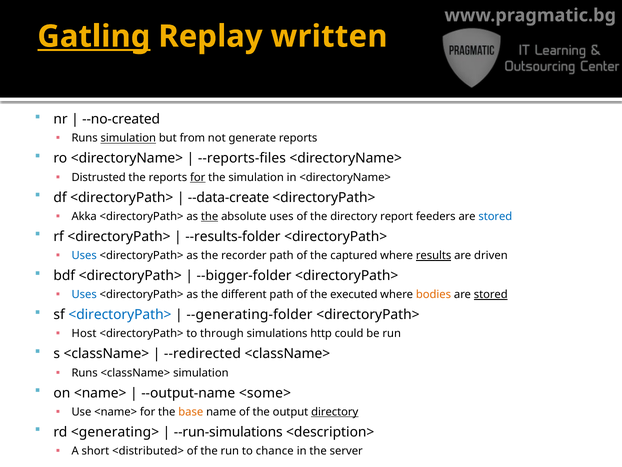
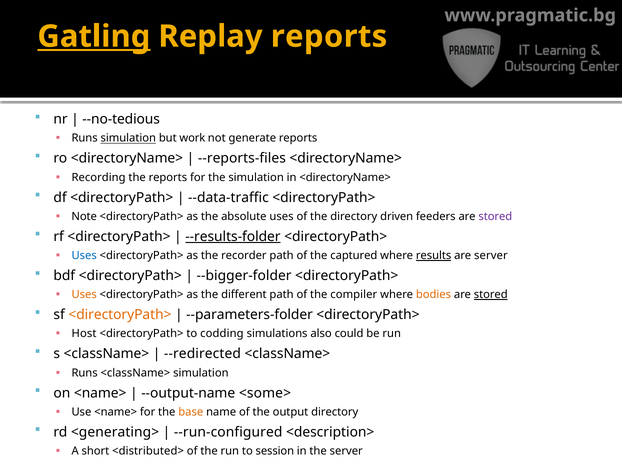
Replay written: written -> reports
--no-created: --no-created -> --no-tedious
from: from -> work
Distrusted: Distrusted -> Recording
for at (198, 177) underline: present -> none
--data-create: --data-create -> --data-traffic
Akka: Akka -> Note
the at (210, 216) underline: present -> none
report: report -> driven
stored at (495, 216) colour: blue -> purple
--results-folder underline: none -> present
are driven: driven -> server
Uses at (84, 294) colour: blue -> orange
executed: executed -> compiler
<directoryPath> at (120, 314) colour: blue -> orange
--generating-folder: --generating-folder -> --parameters-folder
through: through -> codding
http: http -> also
directory at (335, 412) underline: present -> none
--run-simulations: --run-simulations -> --run-configured
chance: chance -> session
